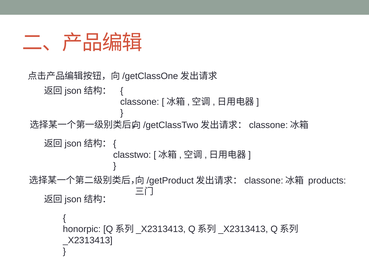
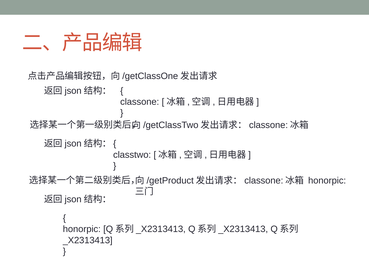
products at (327, 181): products -> honorpic
